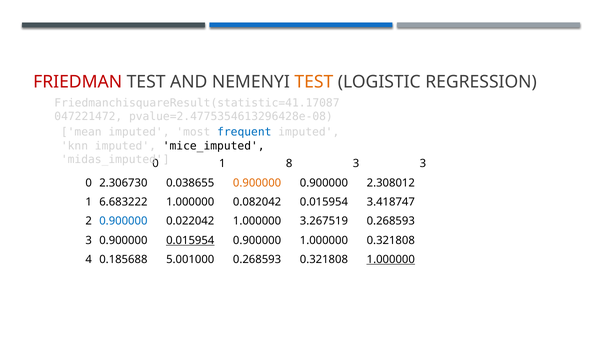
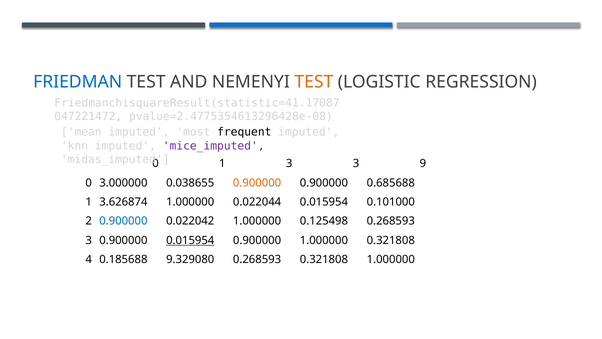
FRIEDMAN colour: red -> blue
frequent colour: blue -> black
mice_imputed colour: black -> purple
1 8: 8 -> 3
3 3: 3 -> 9
2.306730: 2.306730 -> 3.000000
2.308012: 2.308012 -> 0.685688
6.683222: 6.683222 -> 3.626874
0.082042: 0.082042 -> 0.022044
3.418747: 3.418747 -> 0.101000
3.267519: 3.267519 -> 0.125498
5.001000: 5.001000 -> 9.329080
1.000000 at (391, 259) underline: present -> none
